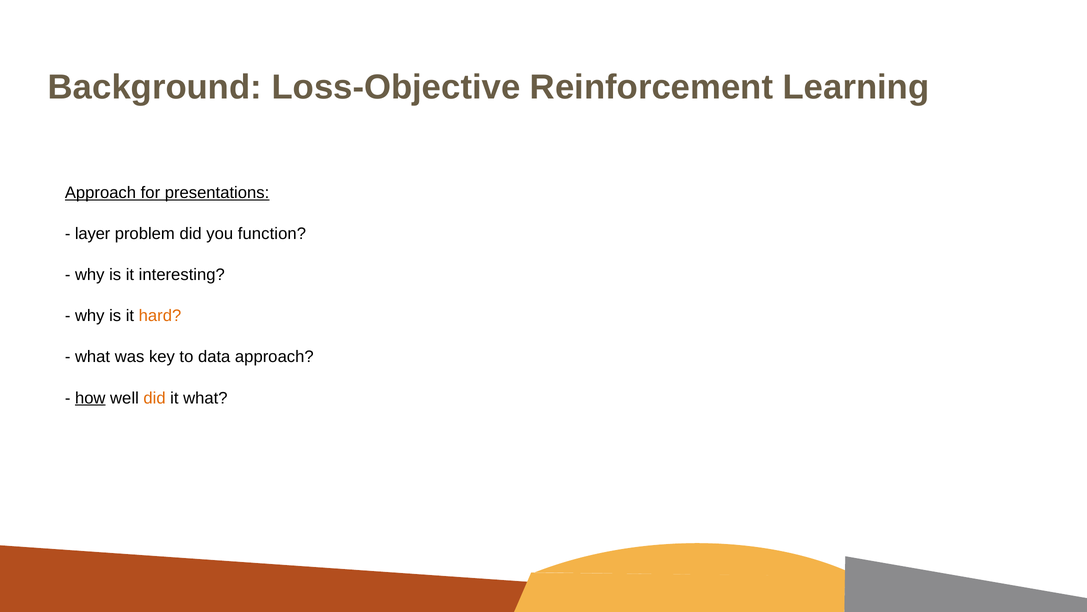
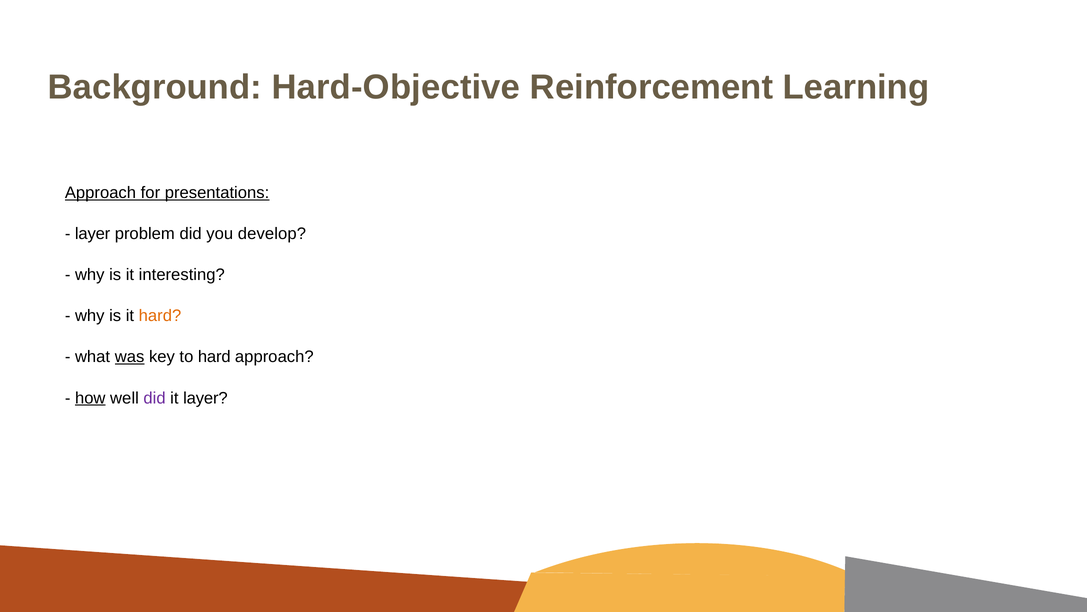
Loss-Objective: Loss-Objective -> Hard-Objective
function: function -> develop
was underline: none -> present
to data: data -> hard
did at (155, 398) colour: orange -> purple
it what: what -> layer
